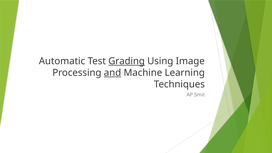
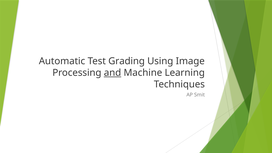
Grading underline: present -> none
